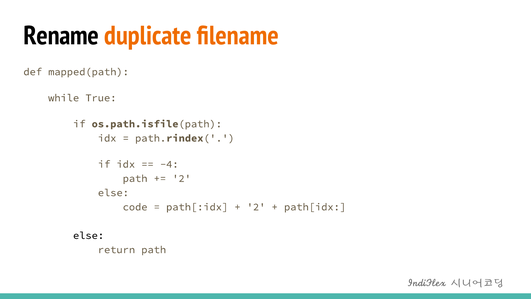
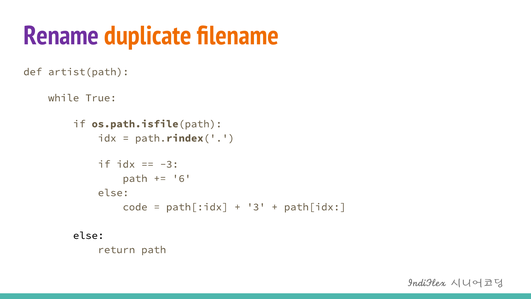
Rename colour: black -> purple
mapped(path: mapped(path -> artist(path
-4: -4 -> -3
2 at (182, 178): 2 -> 6
2 at (256, 207): 2 -> 3
